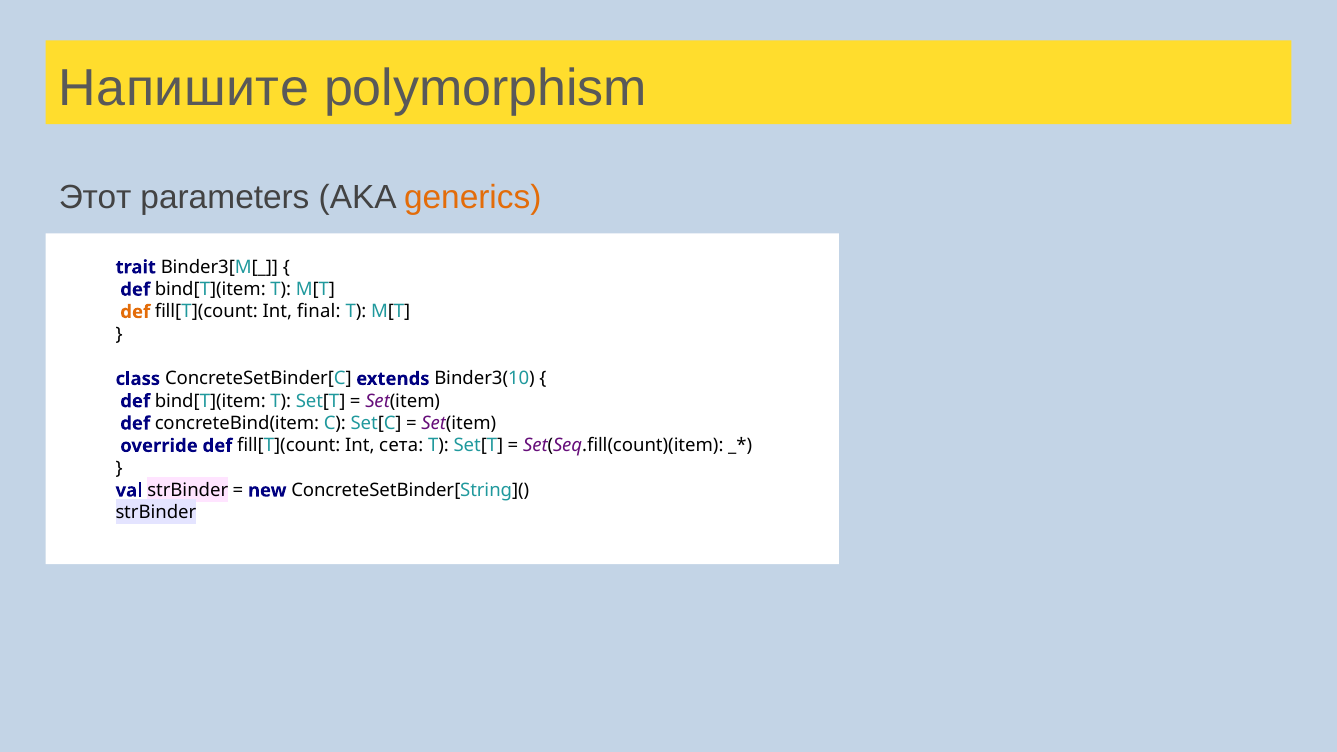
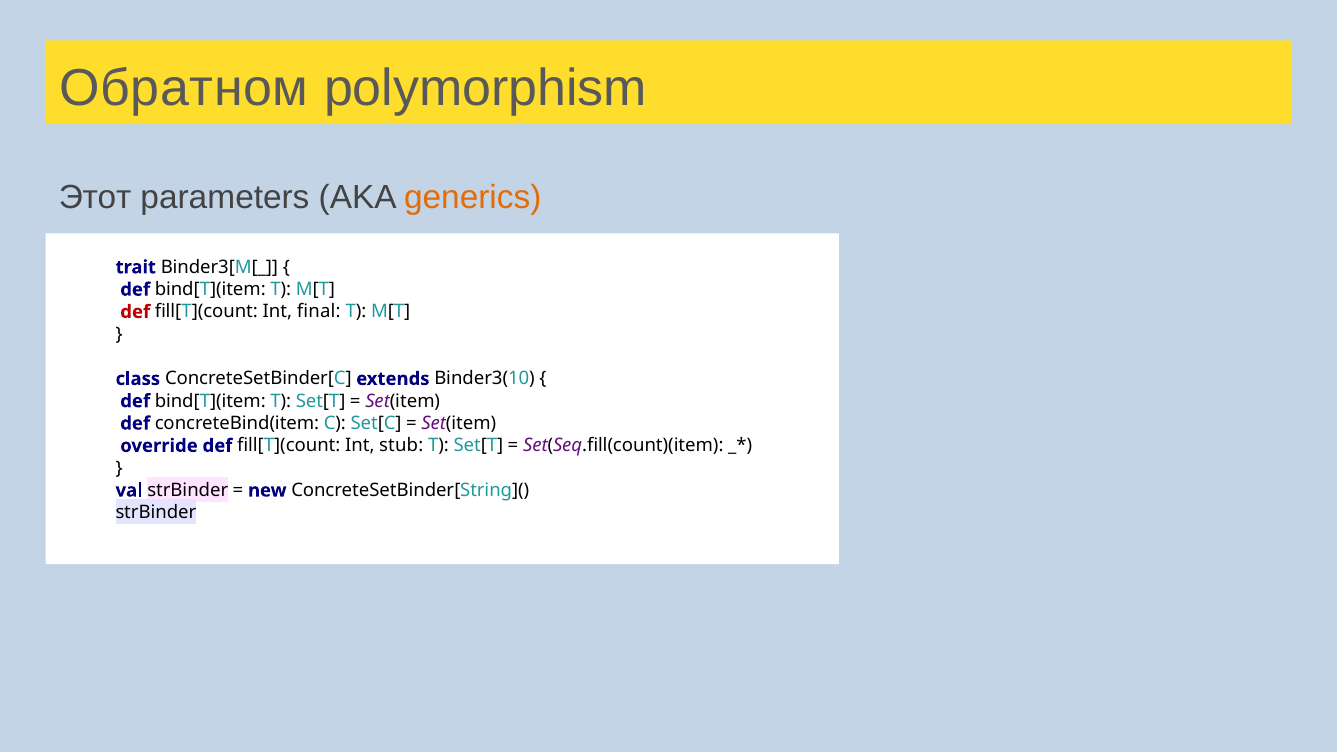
Напишите: Напишите -> Обратном
def at (135, 312) colour: orange -> red
сета: сета -> stub
